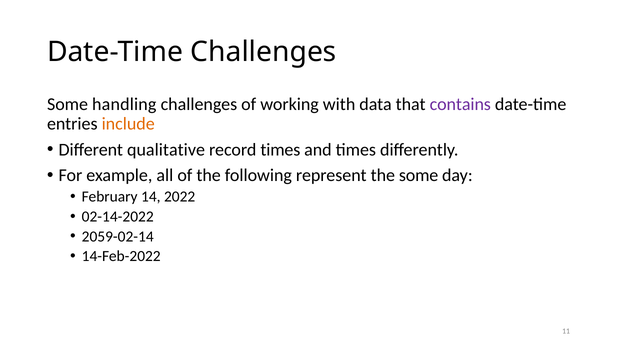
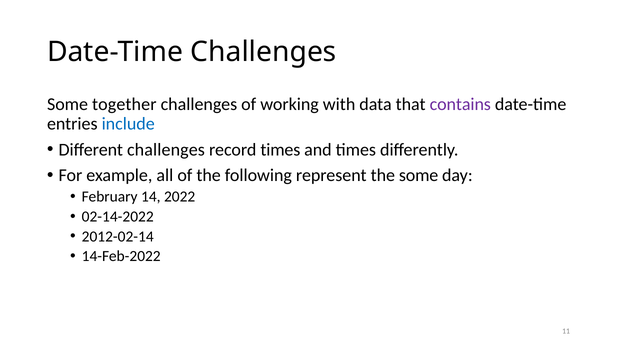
handling: handling -> together
include colour: orange -> blue
Different qualitative: qualitative -> challenges
2059-02-14: 2059-02-14 -> 2012-02-14
